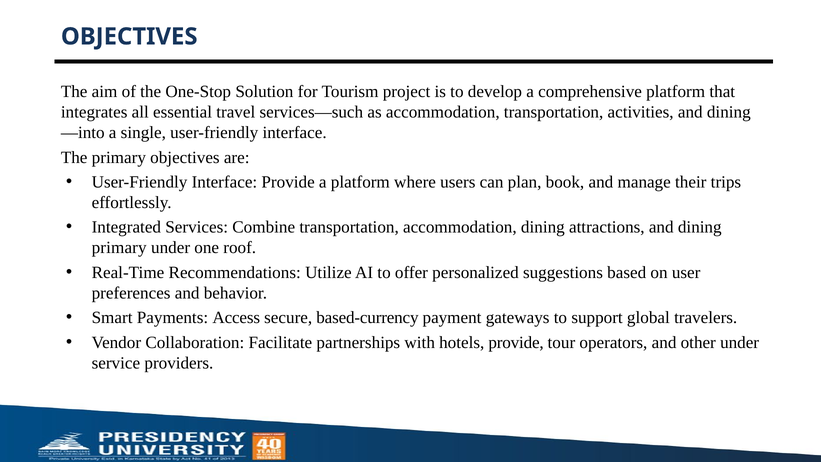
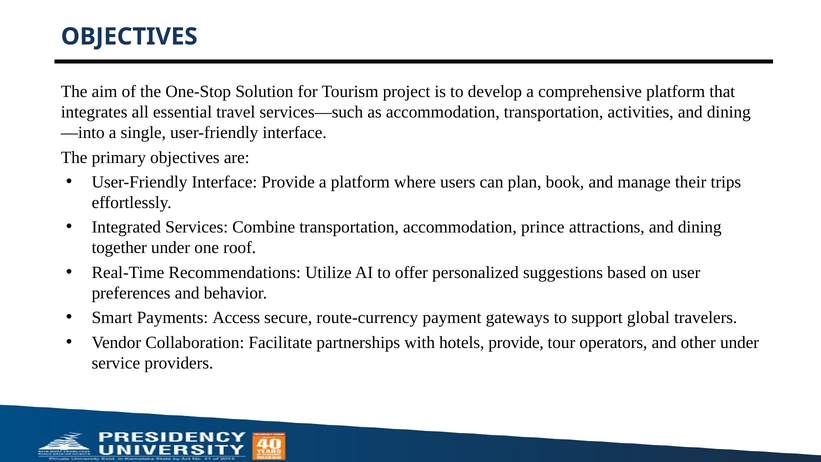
accommodation dining: dining -> prince
primary at (119, 248): primary -> together
based-currency: based-currency -> route-currency
